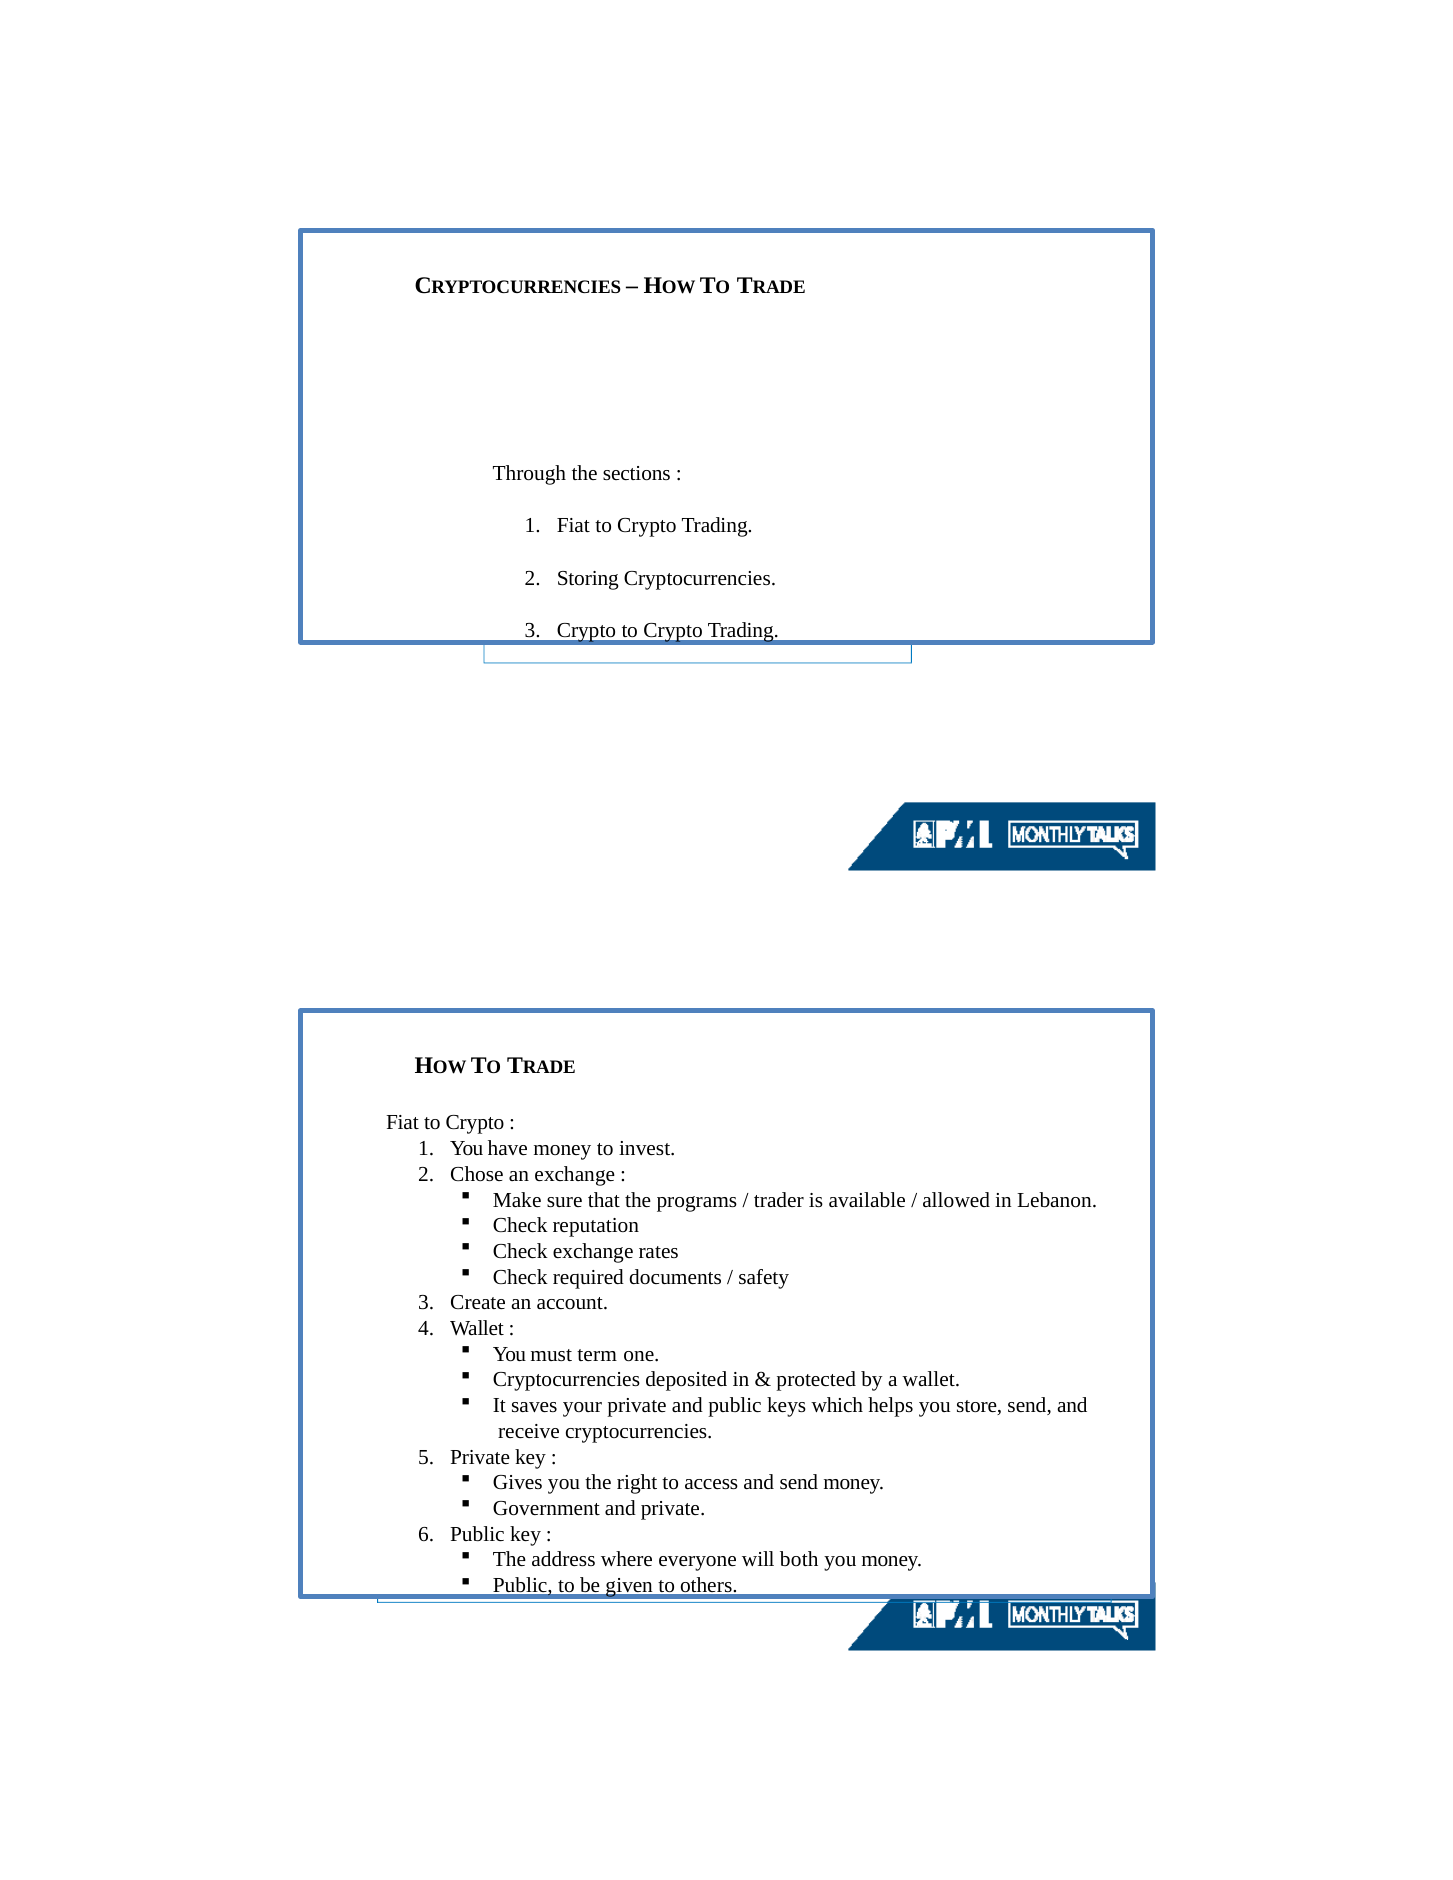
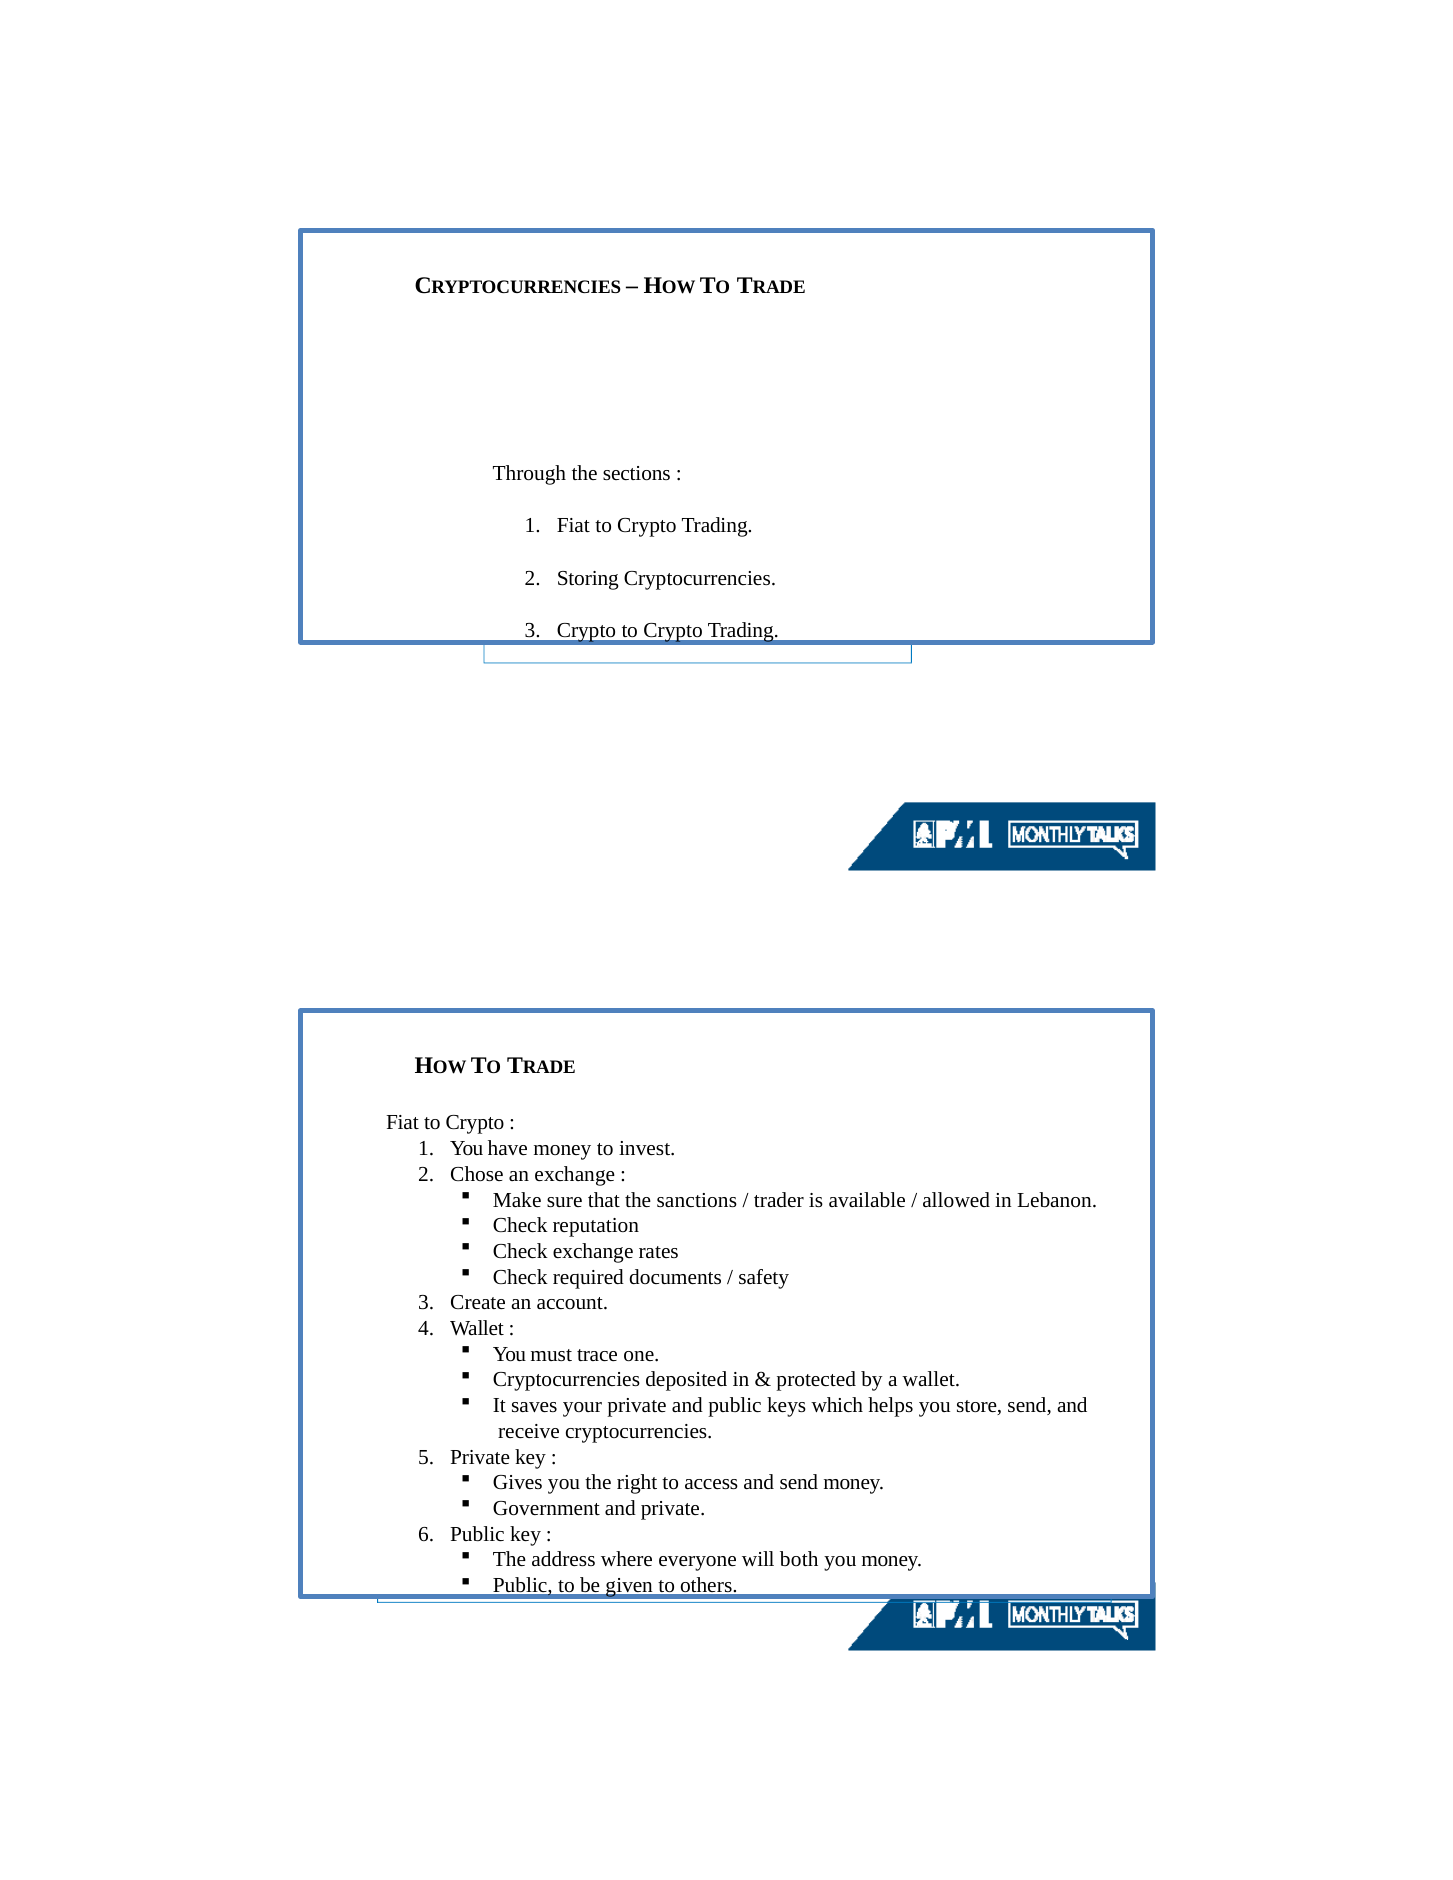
programs: programs -> sanctions
term: term -> trace
